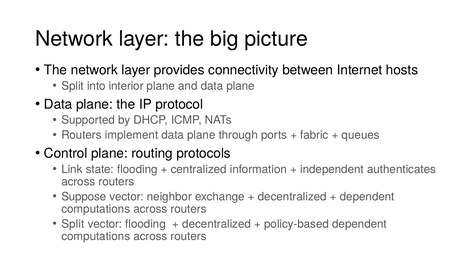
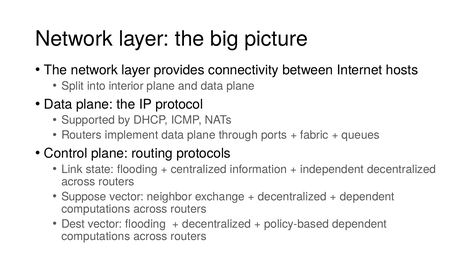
independent authenticates: authenticates -> decentralized
Split at (73, 224): Split -> Dest
